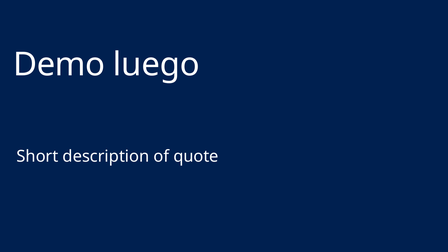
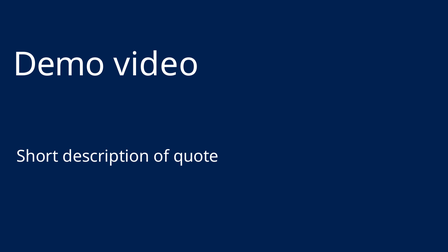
luego: luego -> video
